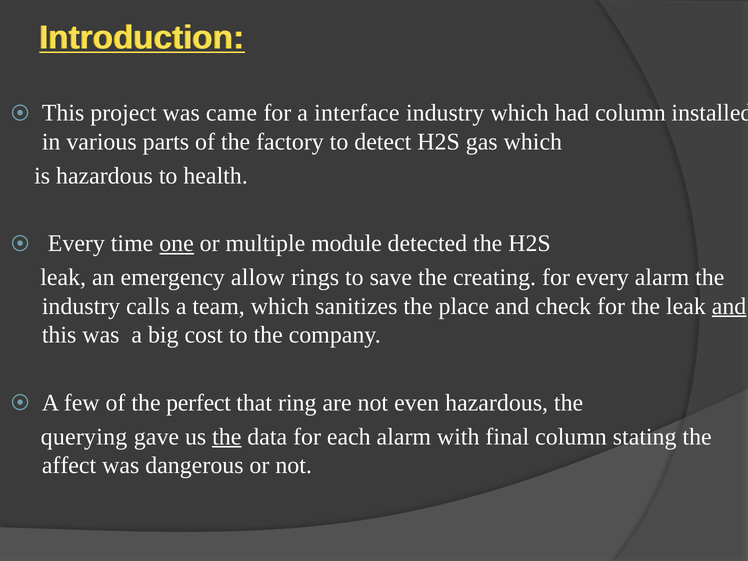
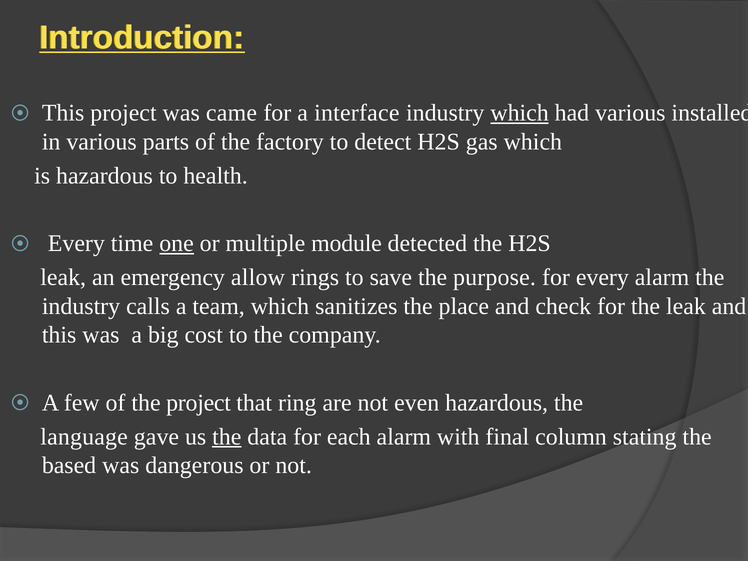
which at (520, 113) underline: none -> present
had column: column -> various
creating: creating -> purpose
and at (729, 306) underline: present -> none
the perfect: perfect -> project
querying: querying -> language
affect: affect -> based
